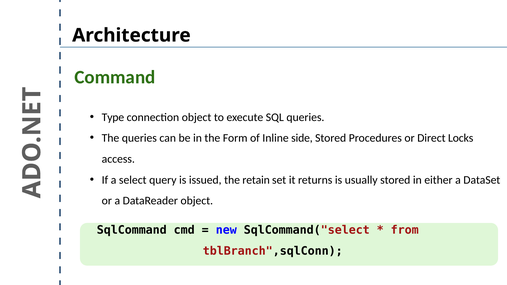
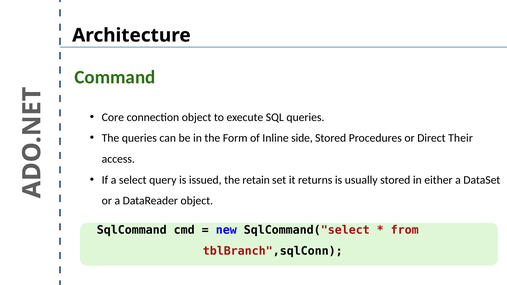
Type: Type -> Core
Locks: Locks -> Their
